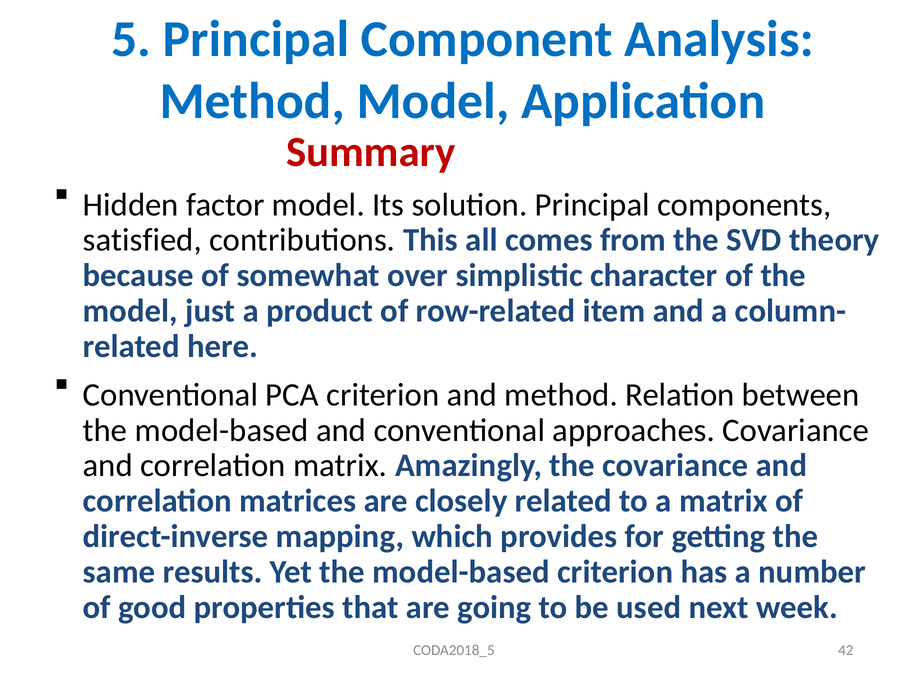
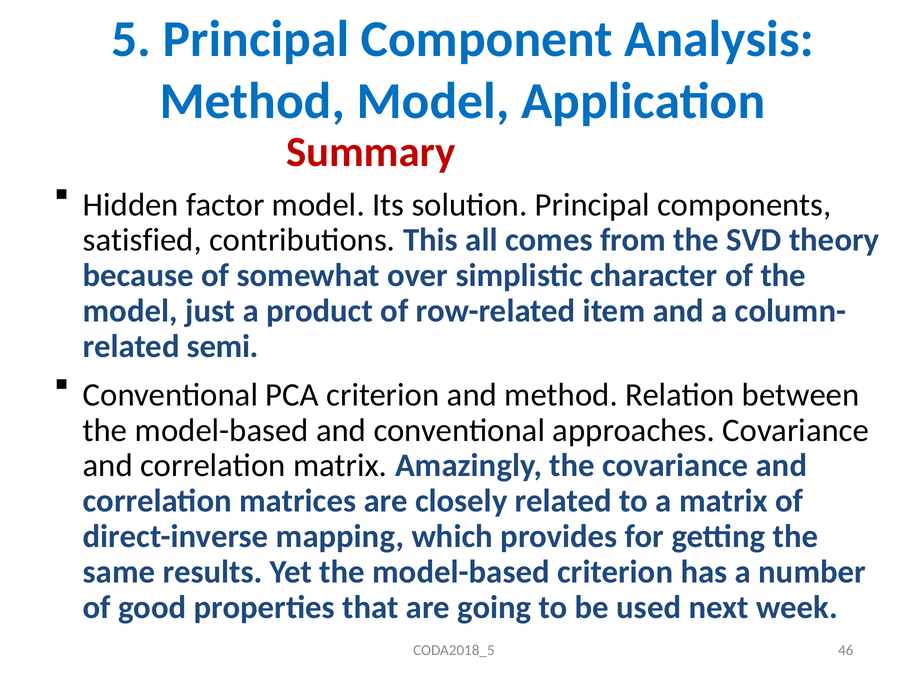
here: here -> semi
42: 42 -> 46
